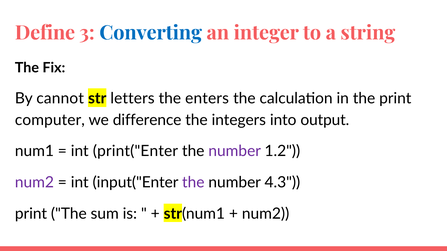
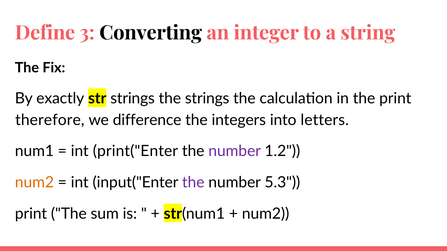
Converting colour: blue -> black
cannot: cannot -> exactly
str letters: letters -> strings
the enters: enters -> strings
computer: computer -> therefore
output: output -> letters
num2 at (34, 183) colour: purple -> orange
4.3: 4.3 -> 5.3
